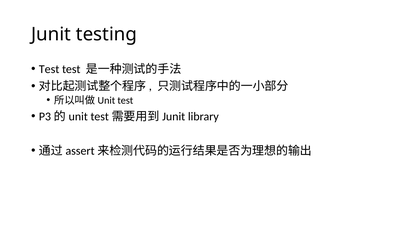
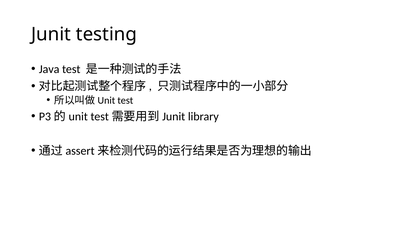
Test at (49, 69): Test -> Java
